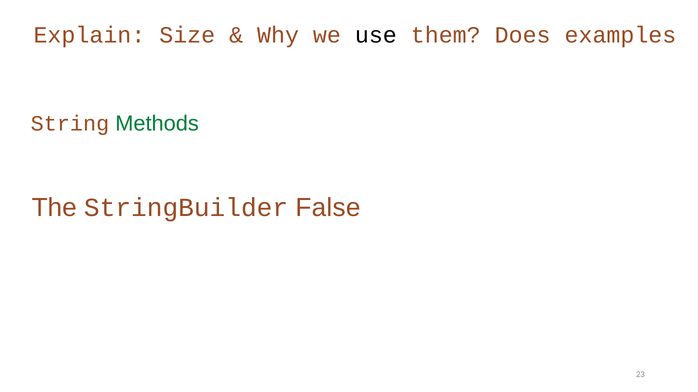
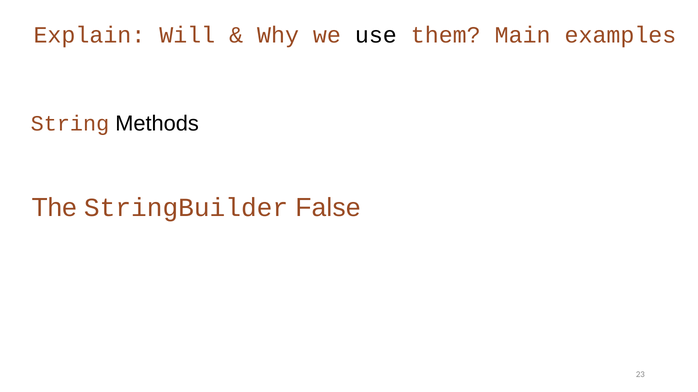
Size: Size -> Will
Does: Does -> Main
Methods colour: green -> black
